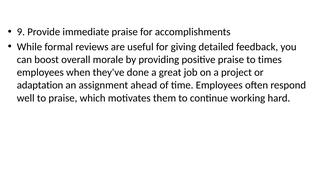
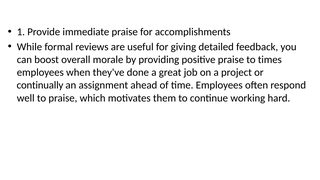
9: 9 -> 1
adaptation: adaptation -> continually
